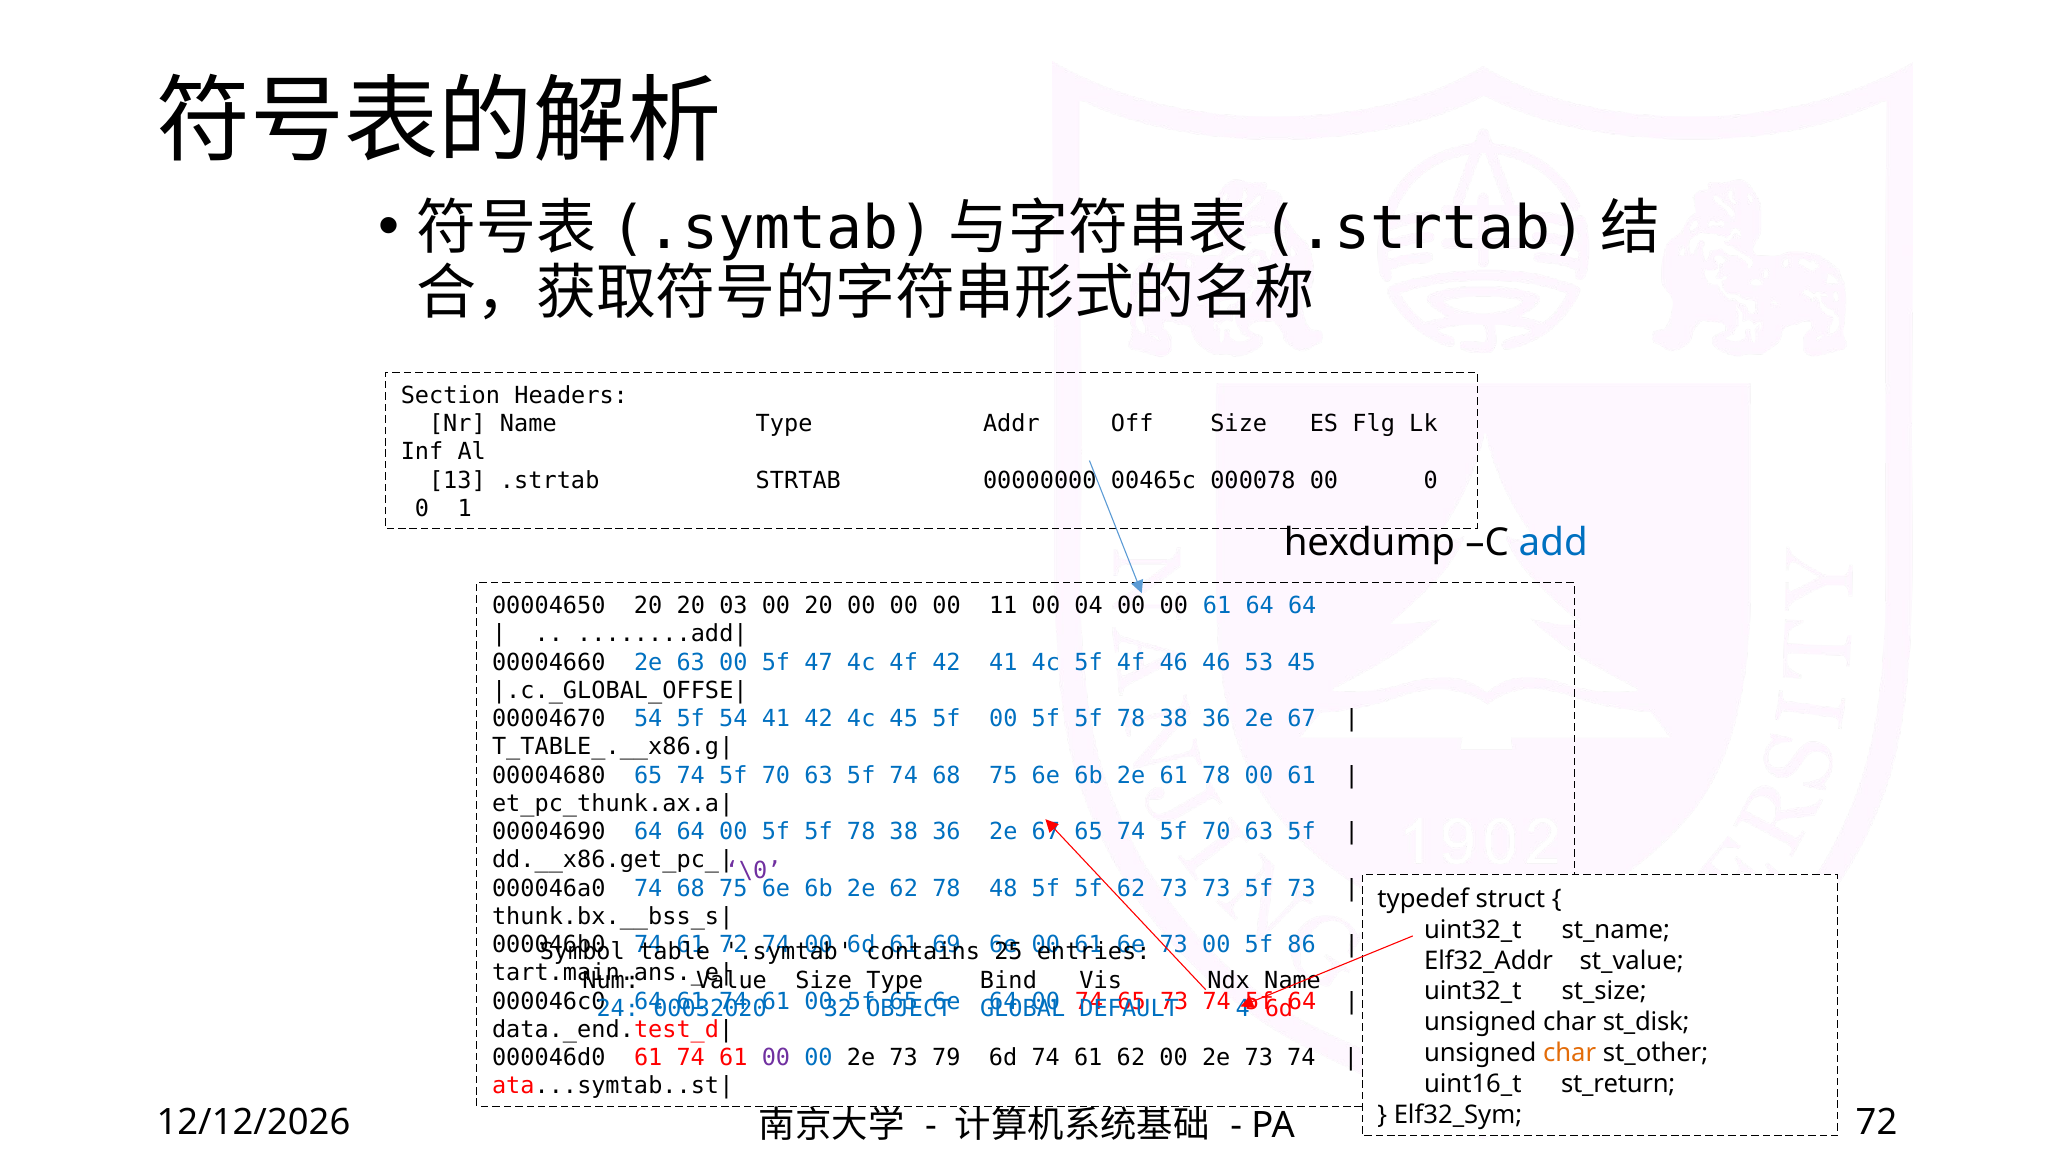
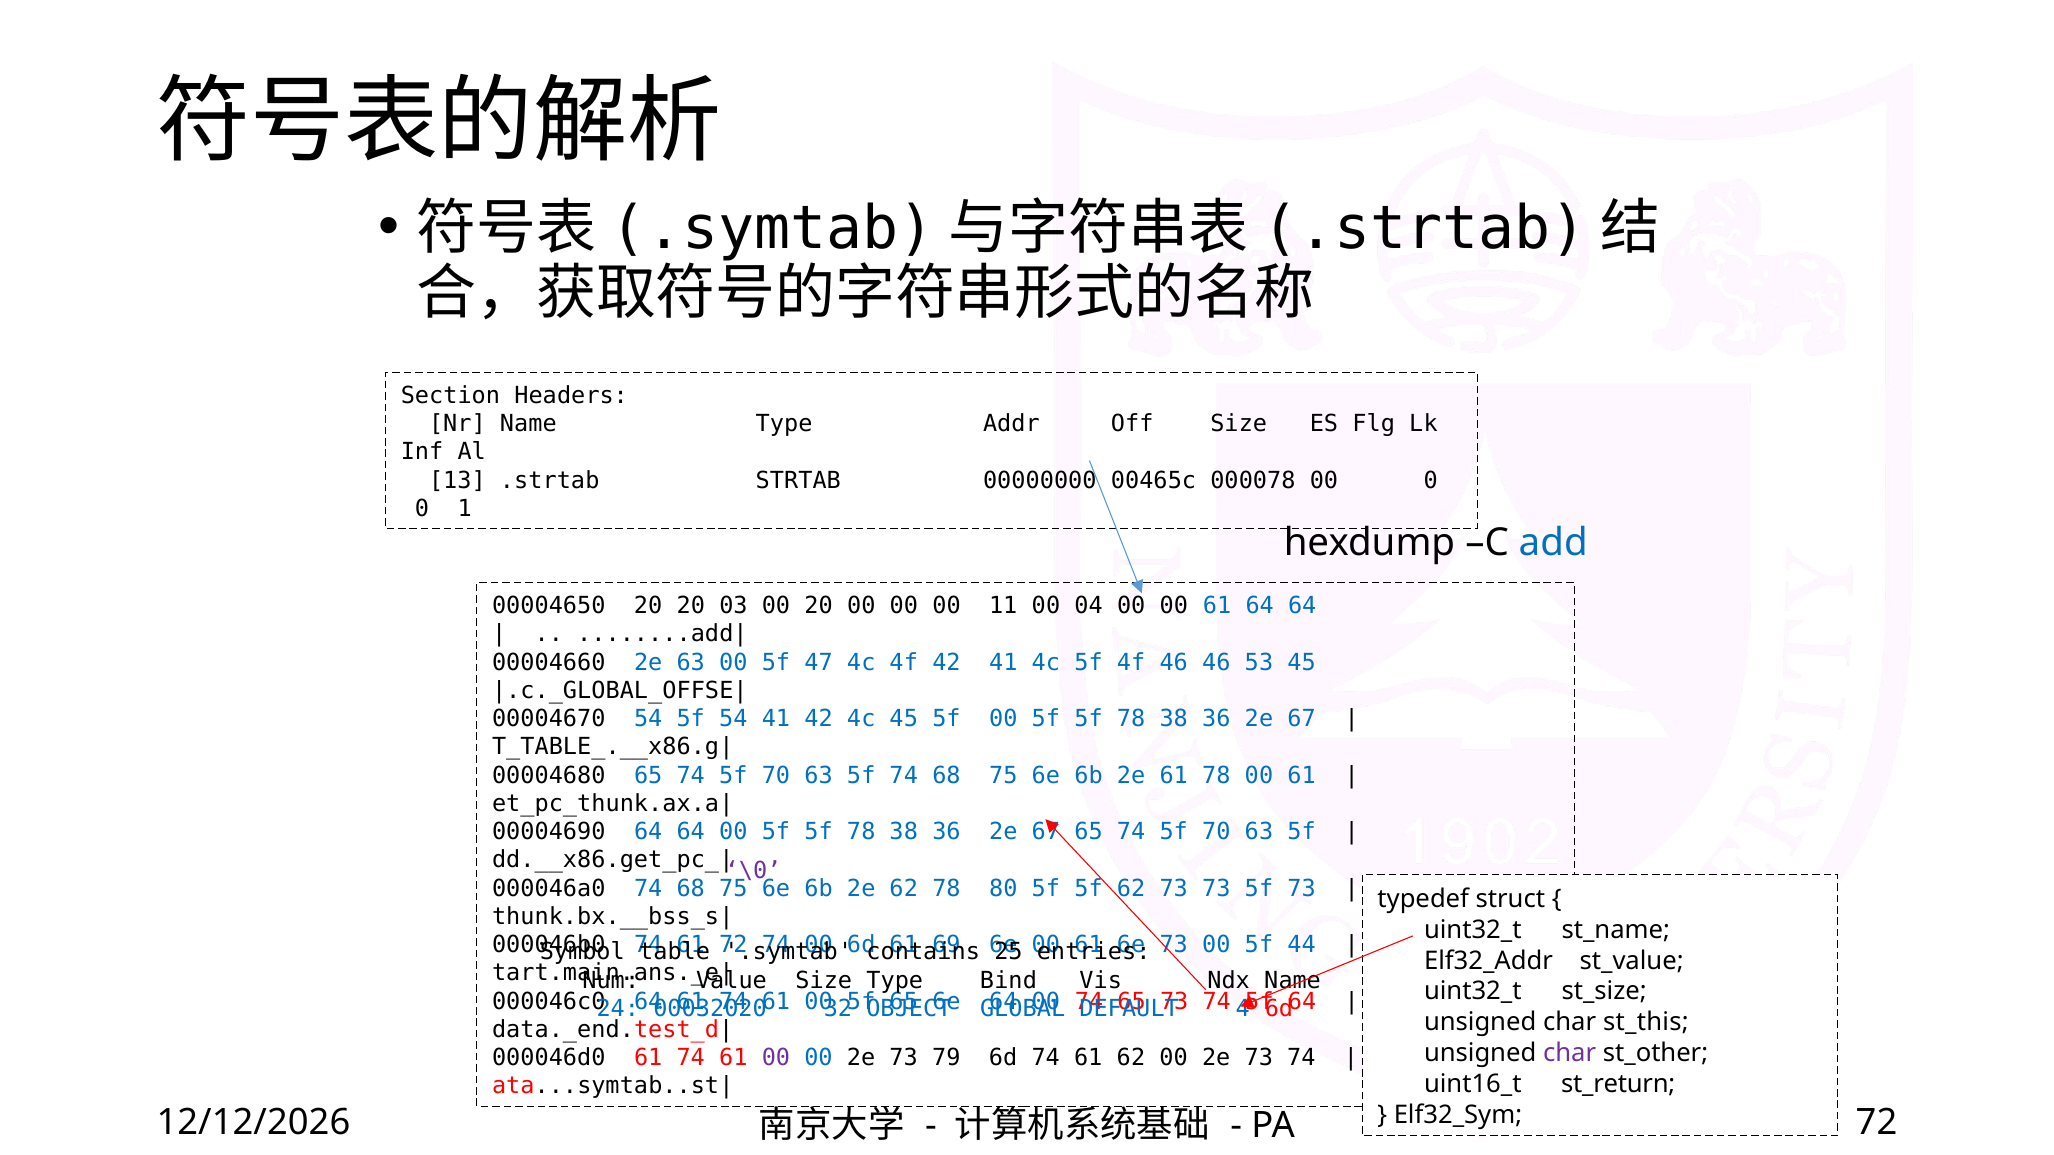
48: 48 -> 80
86: 86 -> 44
st_disk: st_disk -> st_this
char at (1570, 1053) colour: orange -> purple
